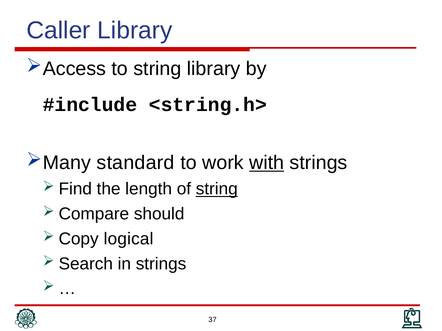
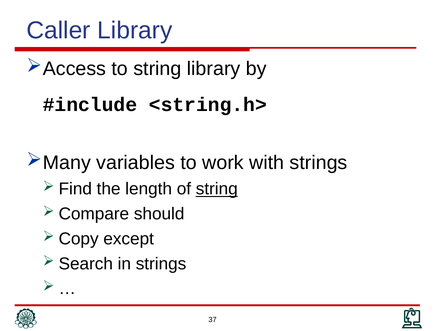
standard: standard -> variables
with underline: present -> none
logical: logical -> except
